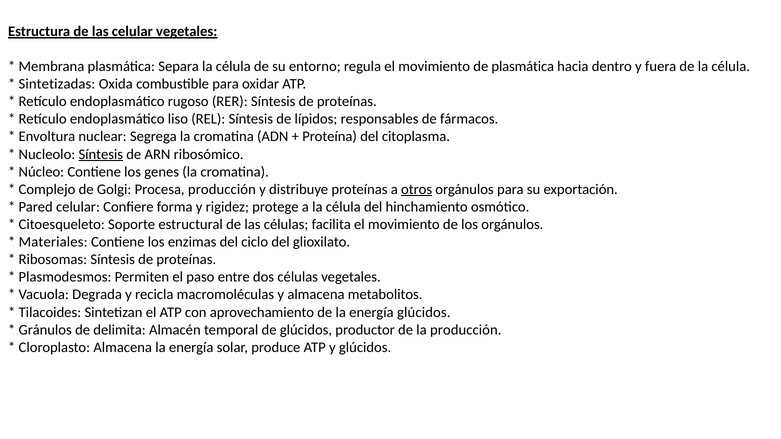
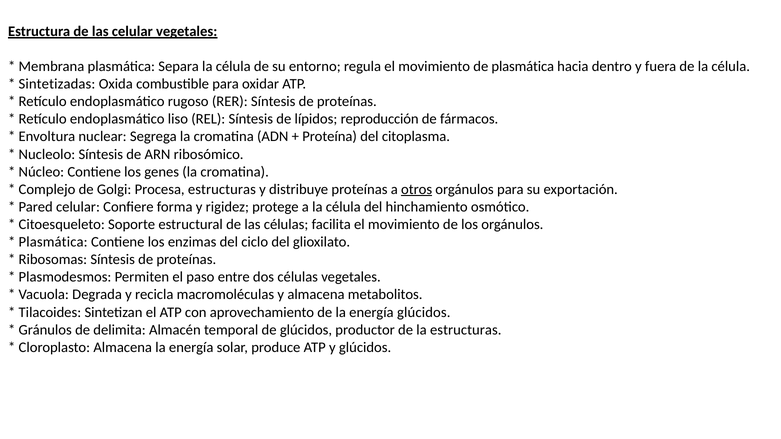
responsables: responsables -> reproducción
Síntesis at (101, 154) underline: present -> none
Procesa producción: producción -> estructuras
Materiales at (53, 242): Materiales -> Plasmática
la producción: producción -> estructuras
